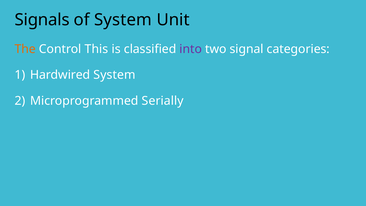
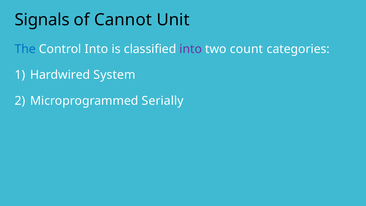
of System: System -> Cannot
The colour: orange -> blue
Control This: This -> Into
signal: signal -> count
